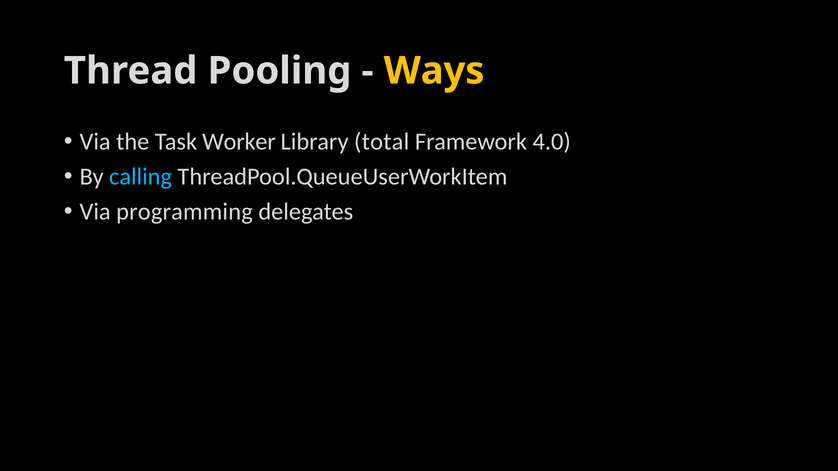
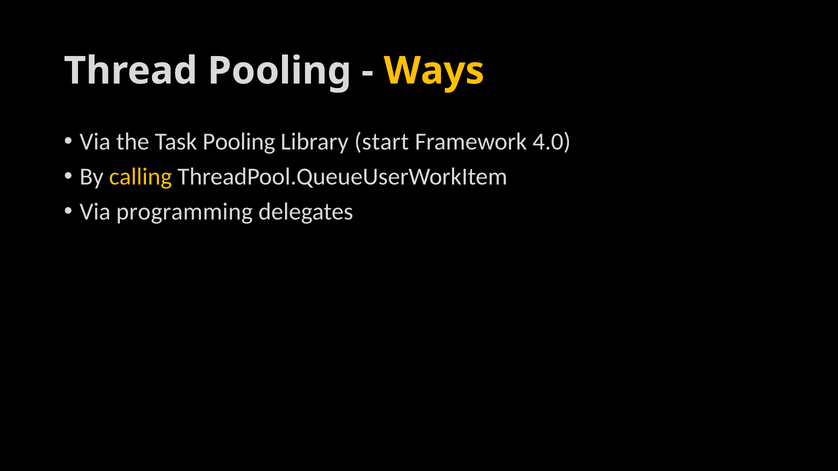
Task Worker: Worker -> Pooling
total: total -> start
calling colour: light blue -> yellow
